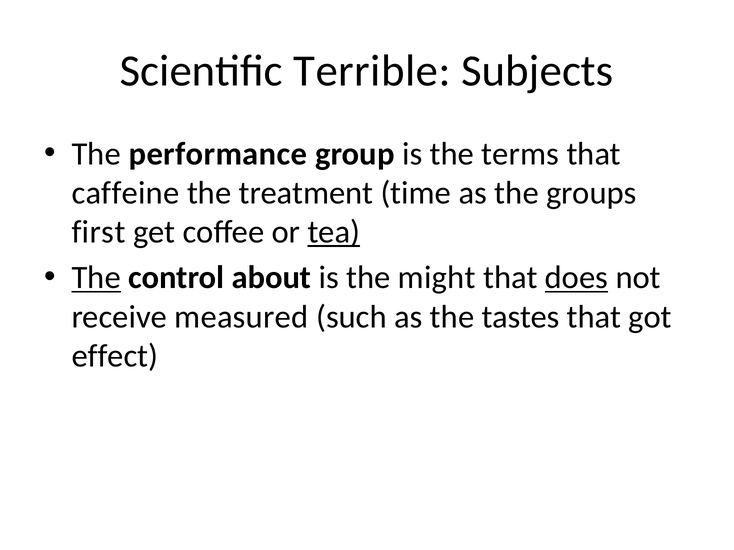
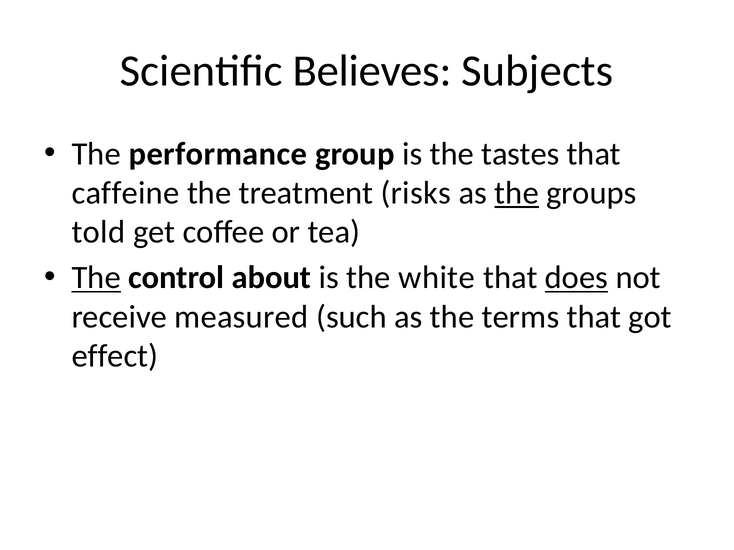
Terrible: Terrible -> Believes
terms: terms -> tastes
time: time -> risks
the at (517, 193) underline: none -> present
first: first -> told
tea underline: present -> none
might: might -> white
tastes: tastes -> terms
